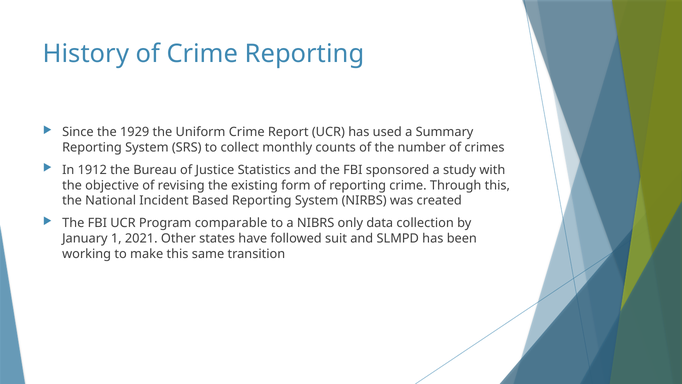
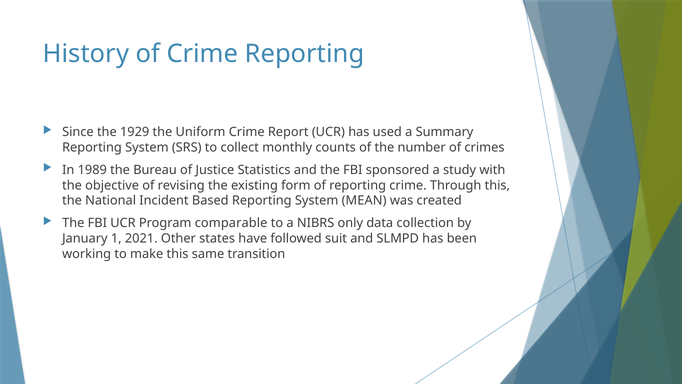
1912: 1912 -> 1989
NIRBS: NIRBS -> MEAN
